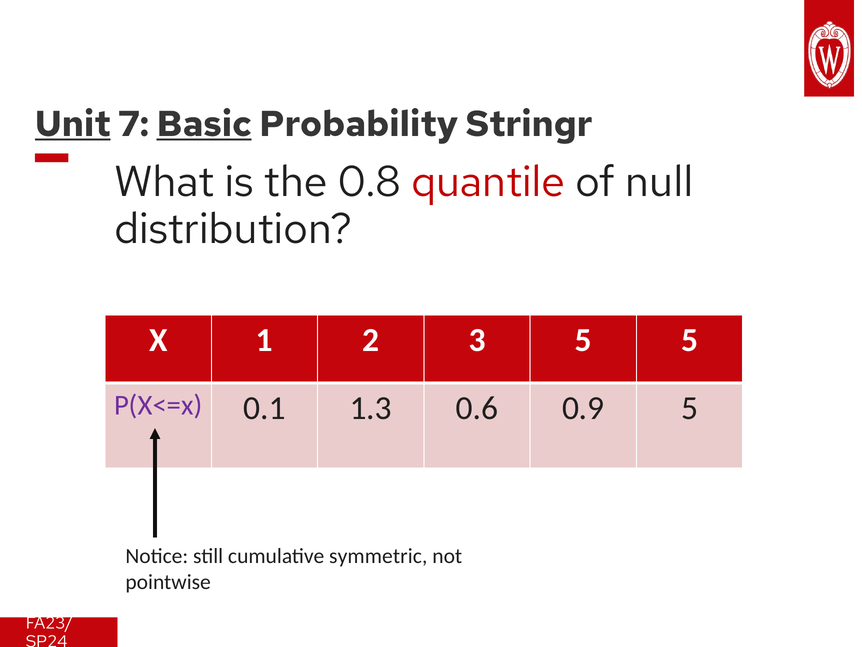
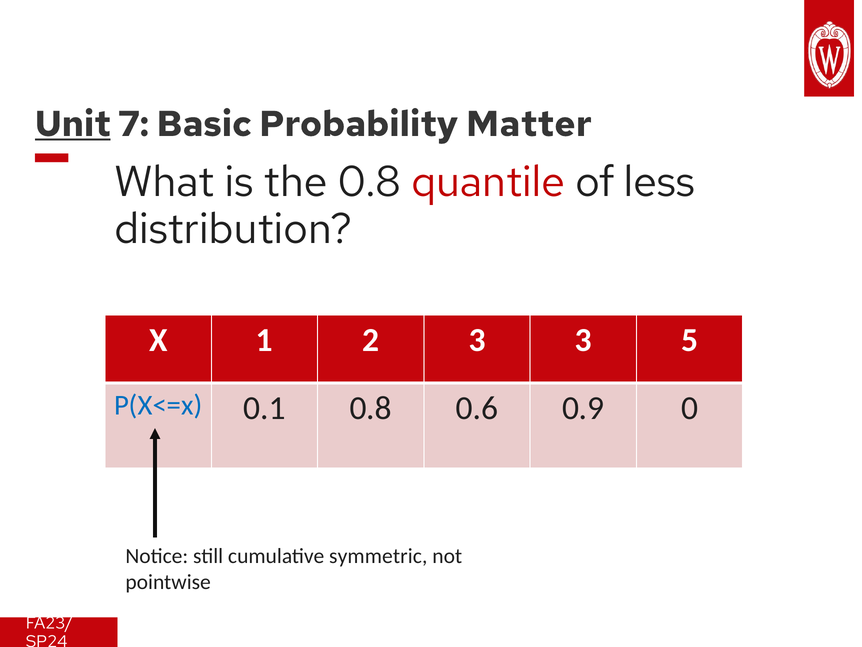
Basic underline: present -> none
Stringr: Stringr -> Matter
null: null -> less
3 5: 5 -> 3
P(X<=x colour: purple -> blue
0.1 1.3: 1.3 -> 0.8
0.9 5: 5 -> 0
